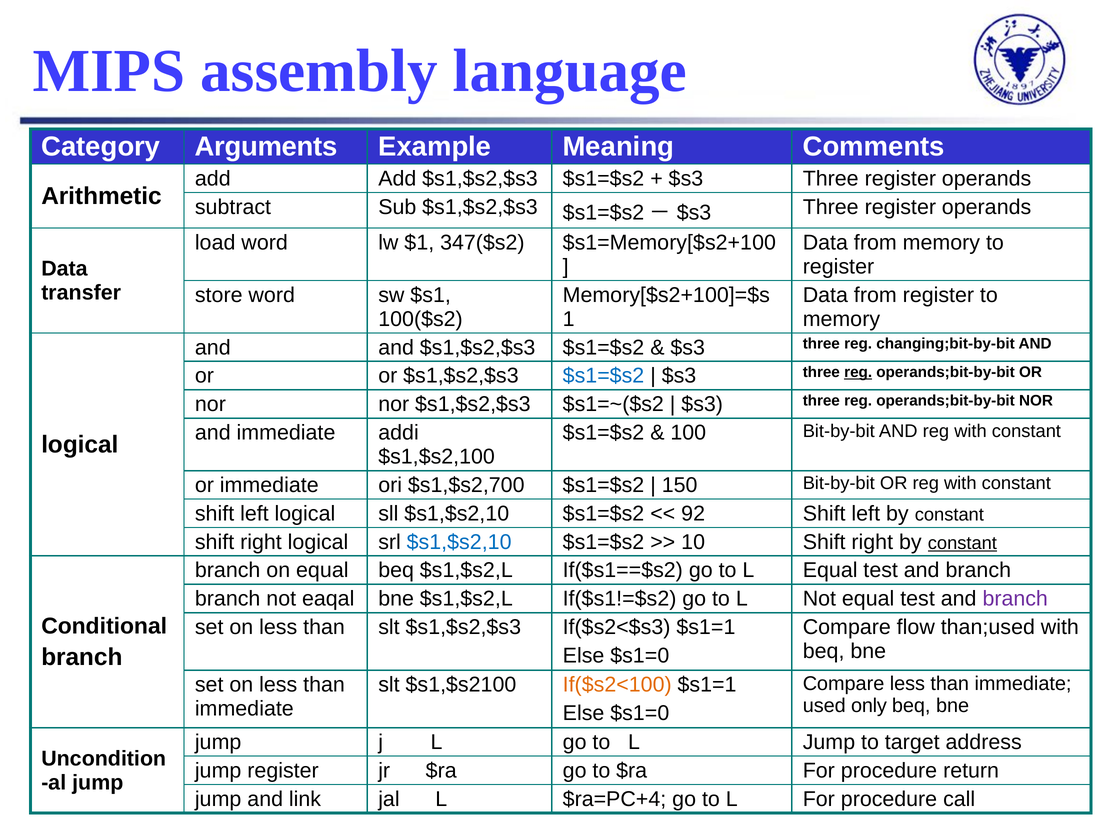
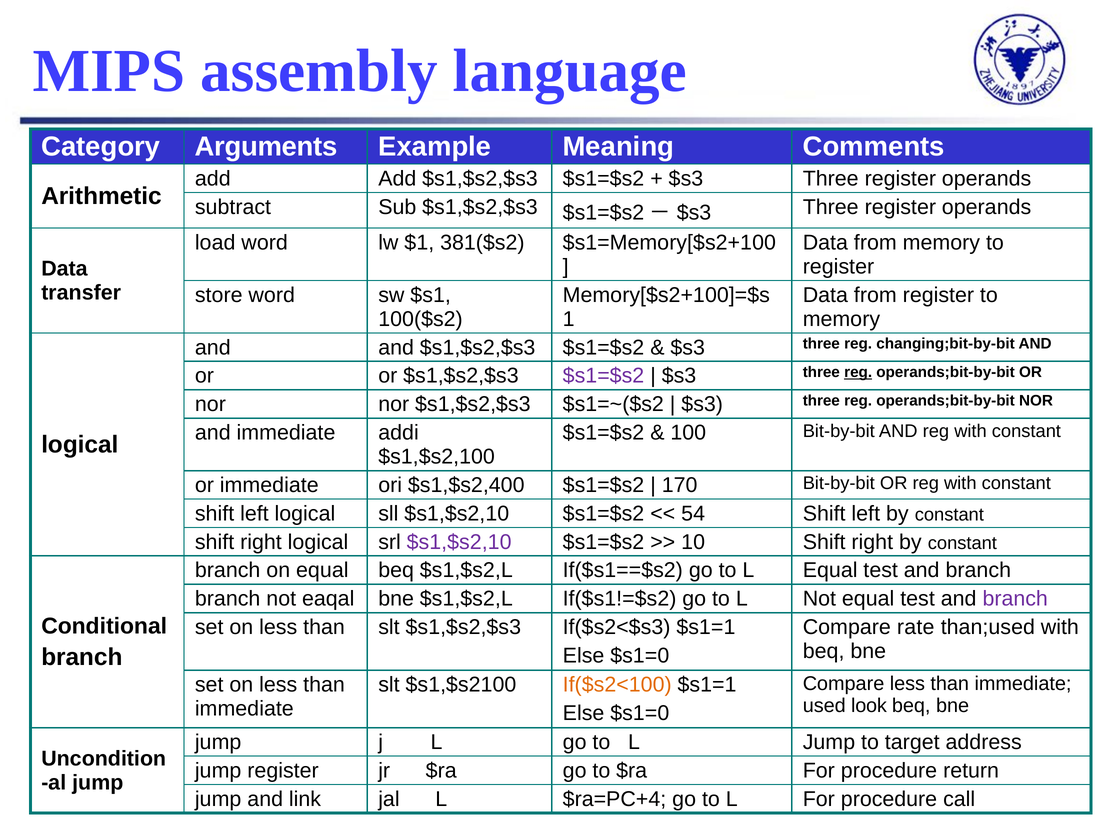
347($s2: 347($s2 -> 381($s2
$s1=$s2 at (603, 376) colour: blue -> purple
$s1,$s2,700: $s1,$s2,700 -> $s1,$s2,400
150: 150 -> 170
92: 92 -> 54
$s1,$s2,10 at (459, 542) colour: blue -> purple
constant at (962, 543) underline: present -> none
flow: flow -> rate
only: only -> look
